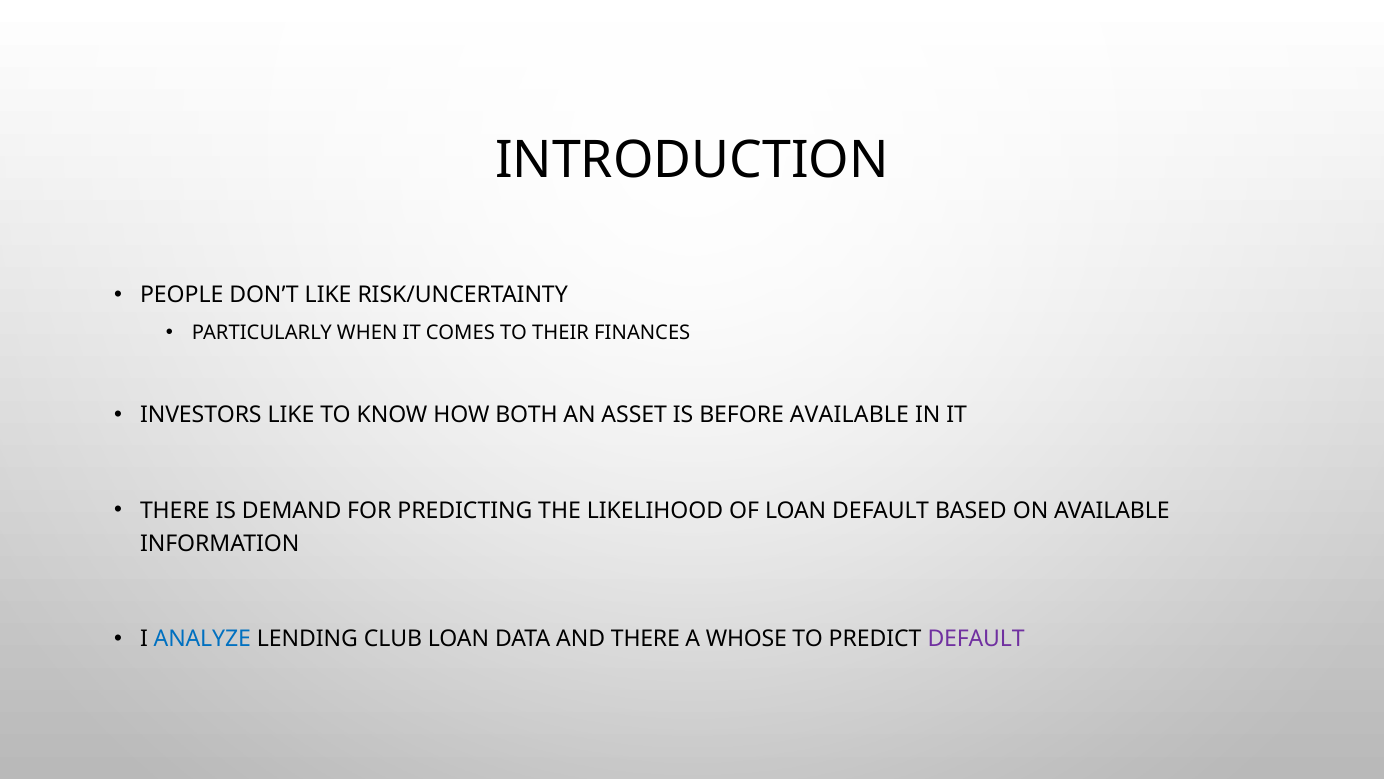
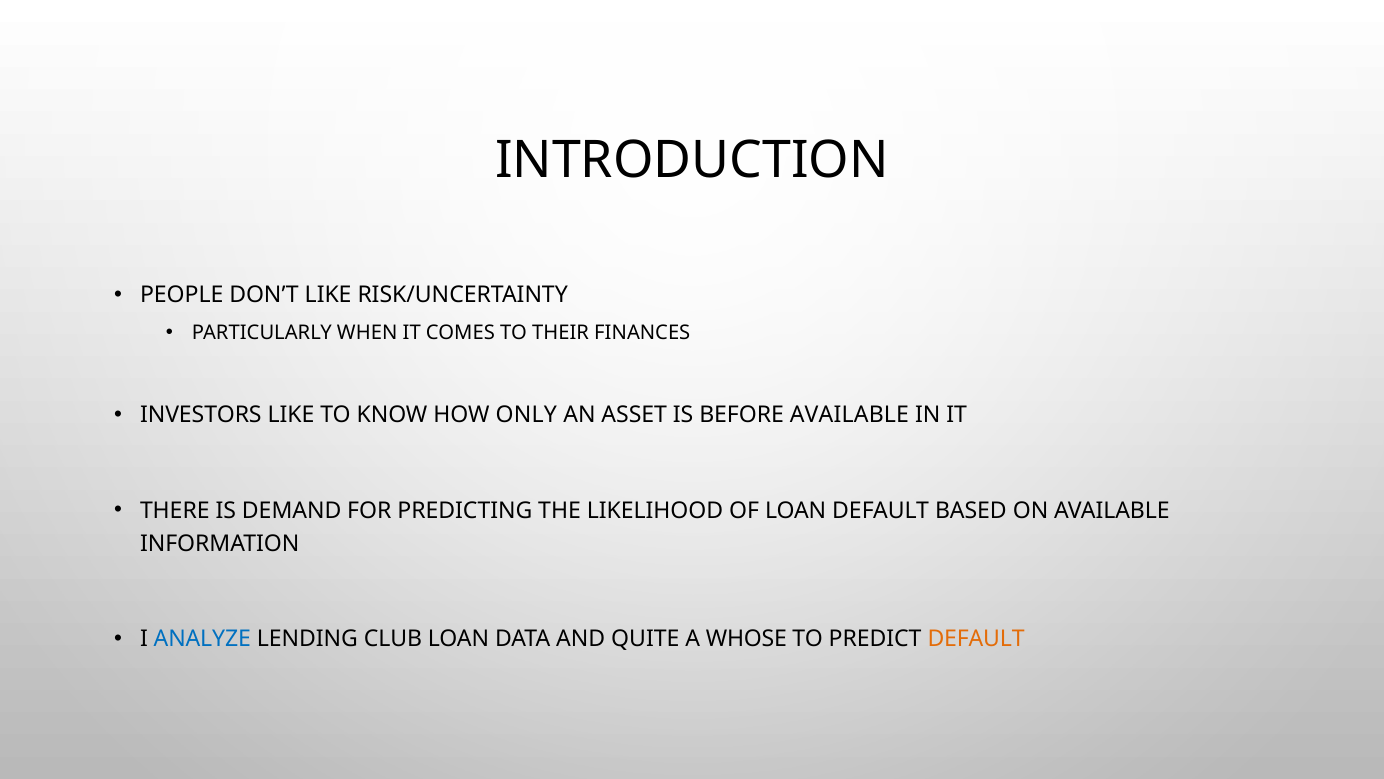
BOTH: BOTH -> ONLY
AND THERE: THERE -> QUITE
DEFAULT at (976, 639) colour: purple -> orange
